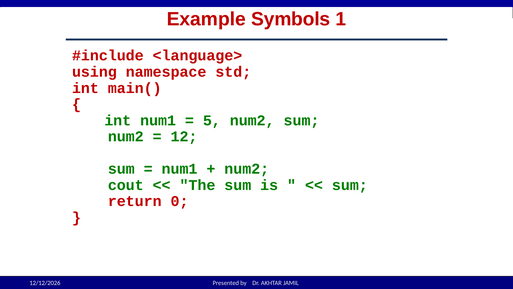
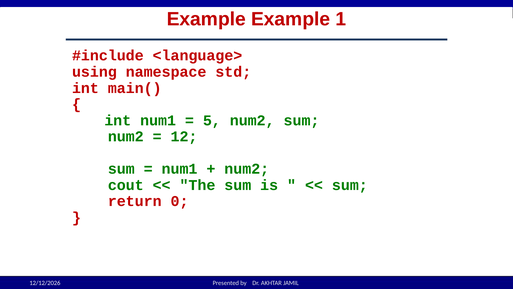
Example Symbols: Symbols -> Example
